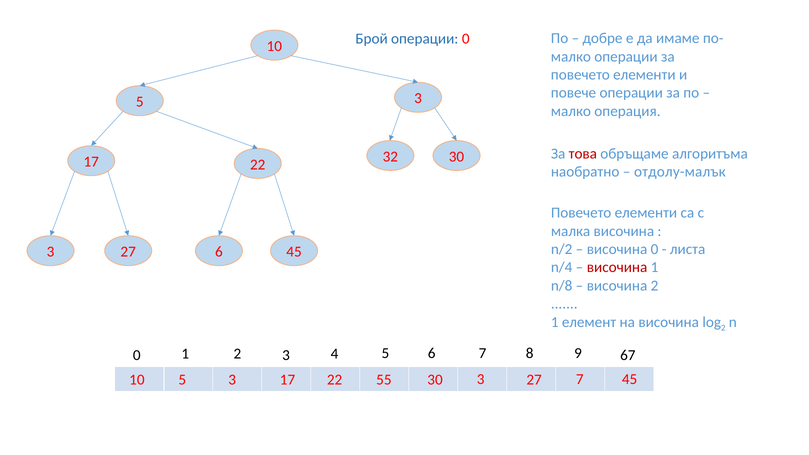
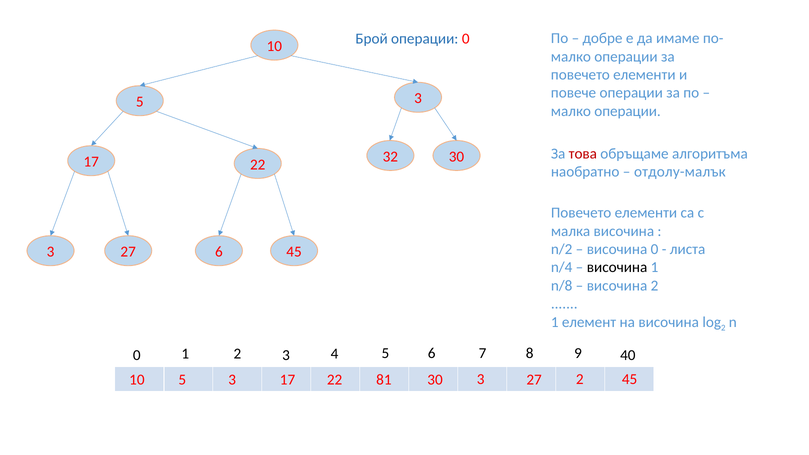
операция at (627, 111): операция -> операции
височина at (617, 268) colour: red -> black
67: 67 -> 40
27 7: 7 -> 2
55: 55 -> 81
